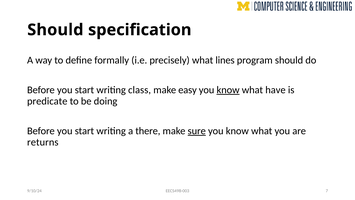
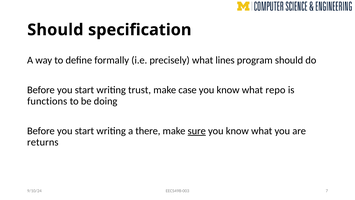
class: class -> trust
easy: easy -> case
know at (228, 90) underline: present -> none
have: have -> repo
predicate: predicate -> functions
